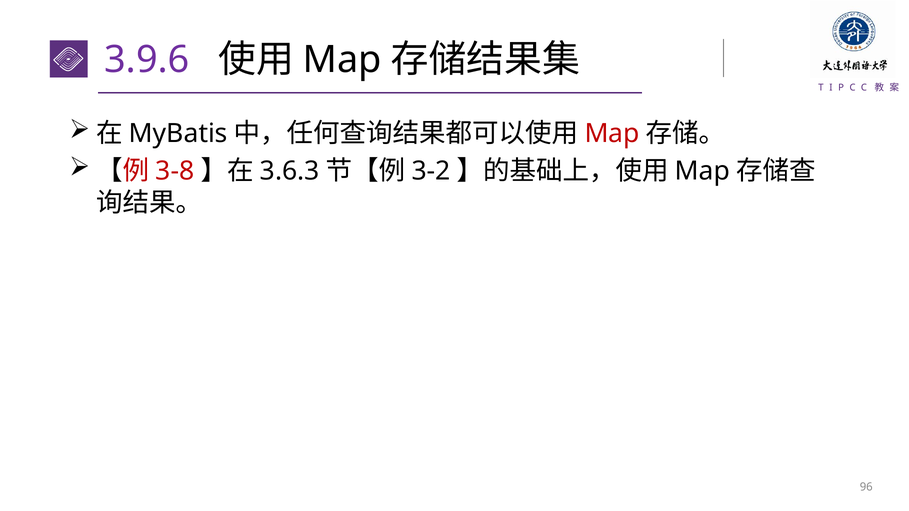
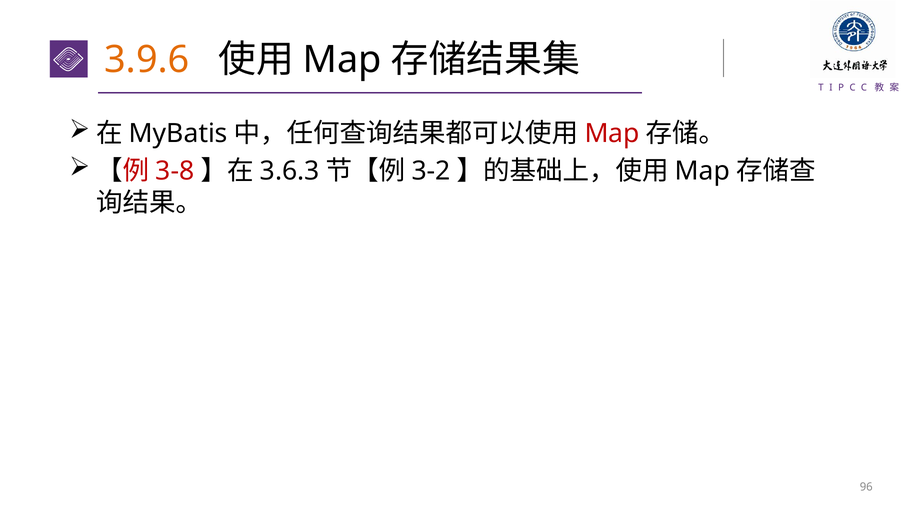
3.9.6 colour: purple -> orange
